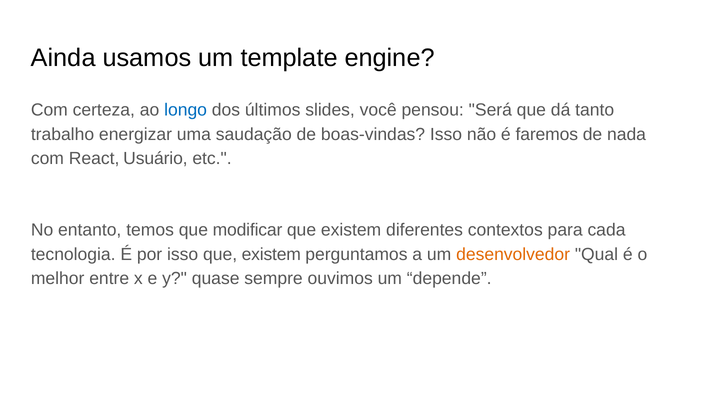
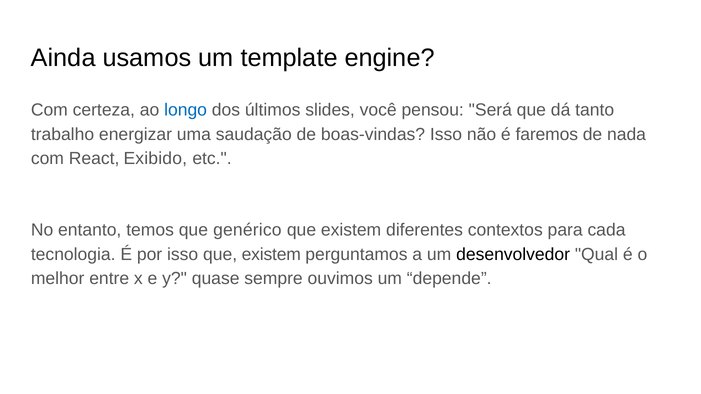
Usuário: Usuário -> Exibido
modificar: modificar -> genérico
desenvolvedor colour: orange -> black
